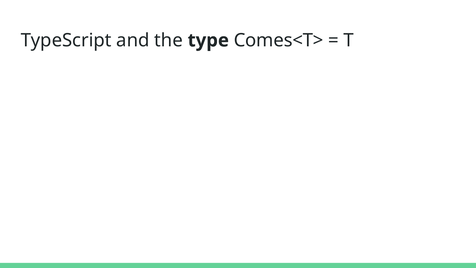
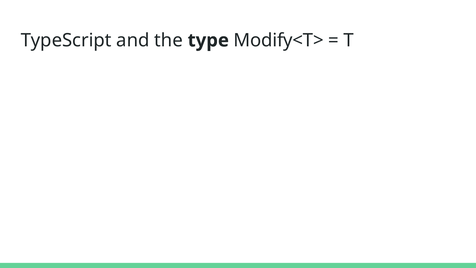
Comes<T>: Comes<T> -> Modify<T>
